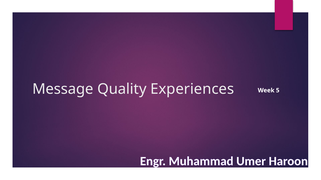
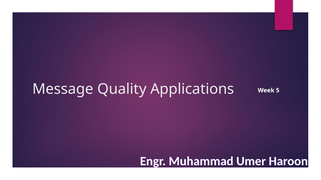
Experiences: Experiences -> Applications
